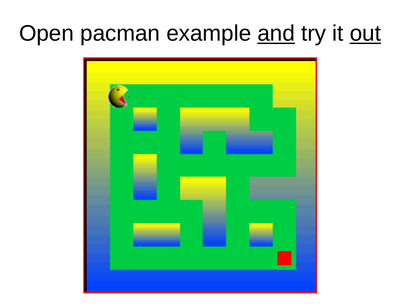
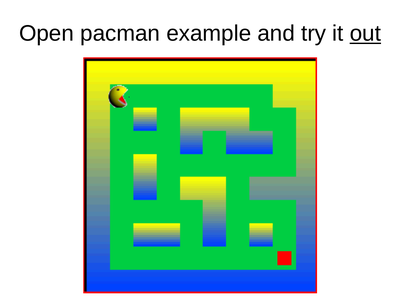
and underline: present -> none
